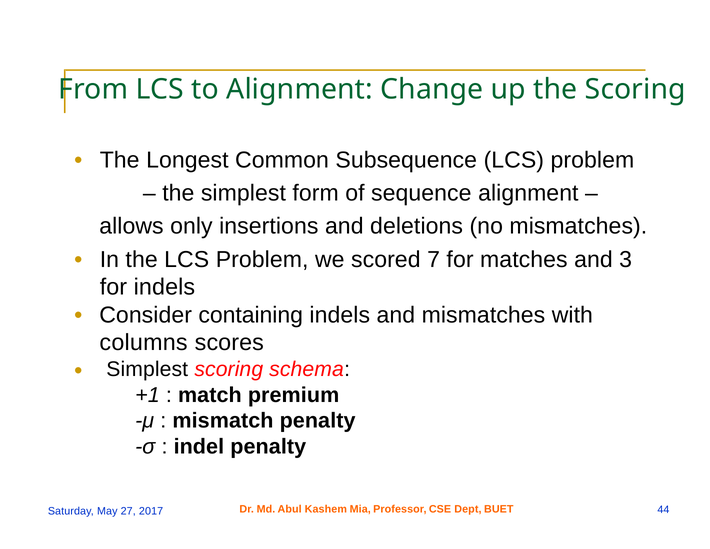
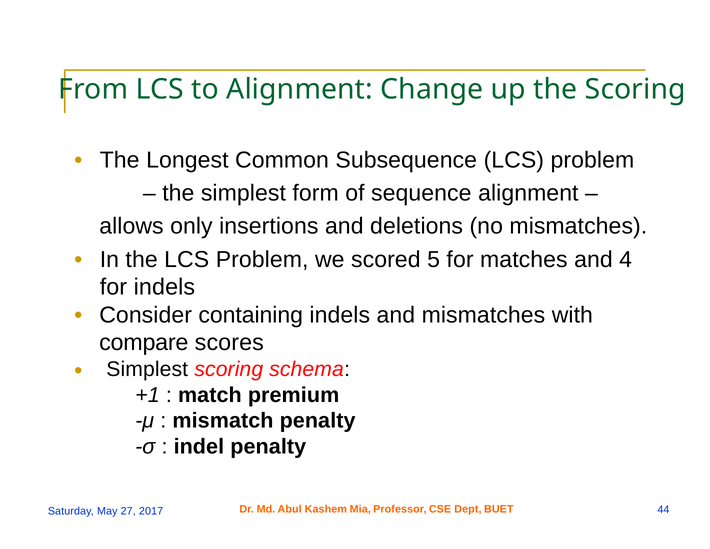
7: 7 -> 5
3: 3 -> 4
columns: columns -> compare
